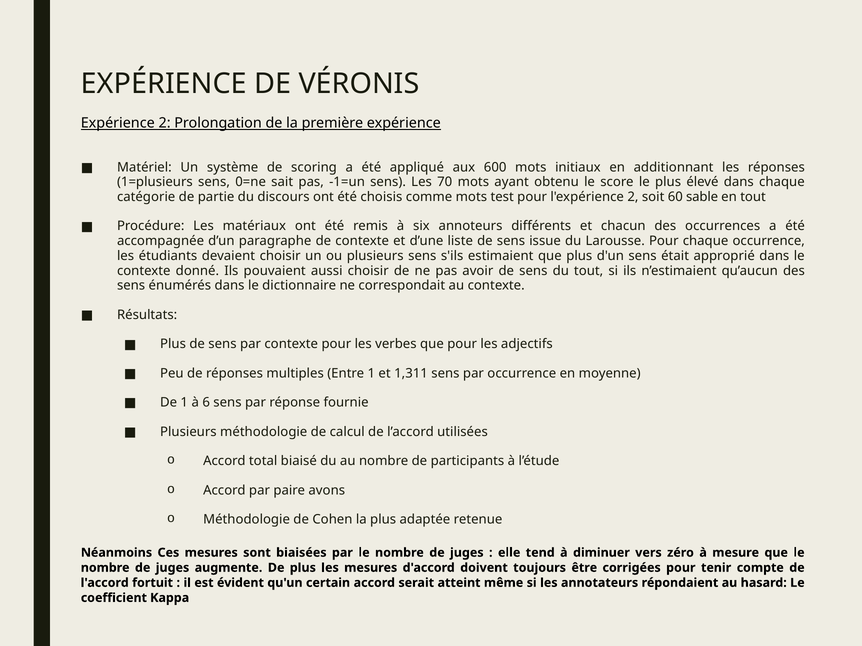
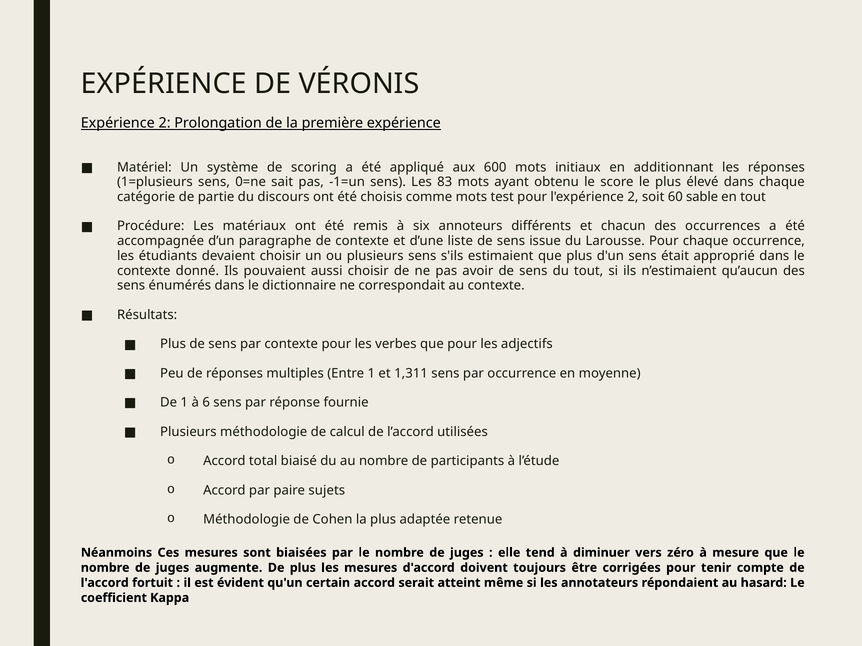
70: 70 -> 83
avons: avons -> sujets
